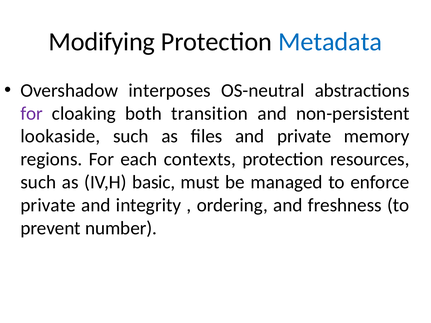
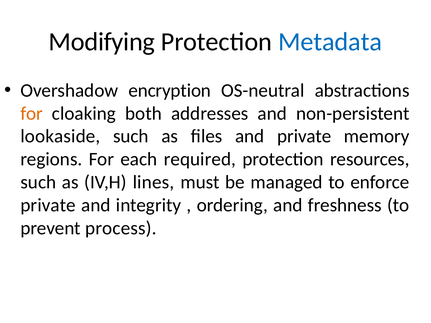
interposes: interposes -> encryption
for at (32, 113) colour: purple -> orange
transition: transition -> addresses
contexts: contexts -> required
basic: basic -> lines
number: number -> process
